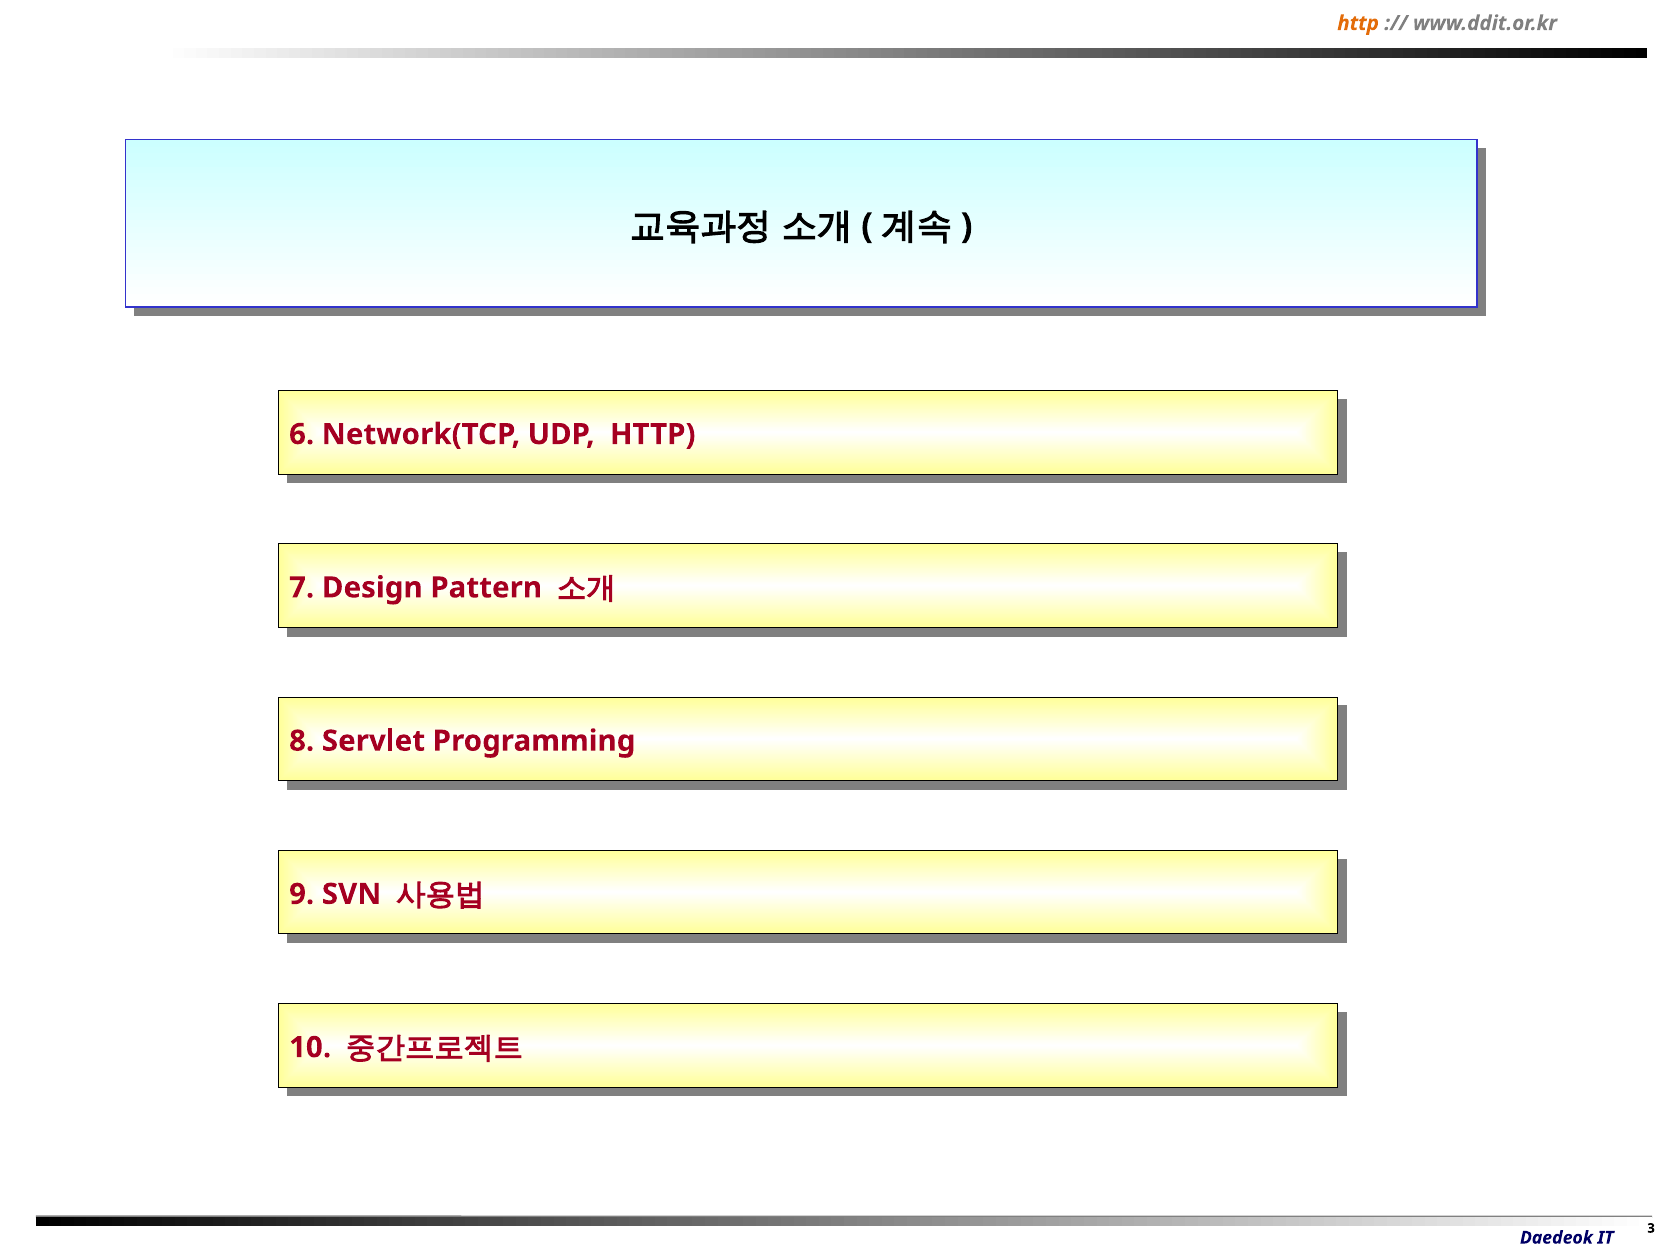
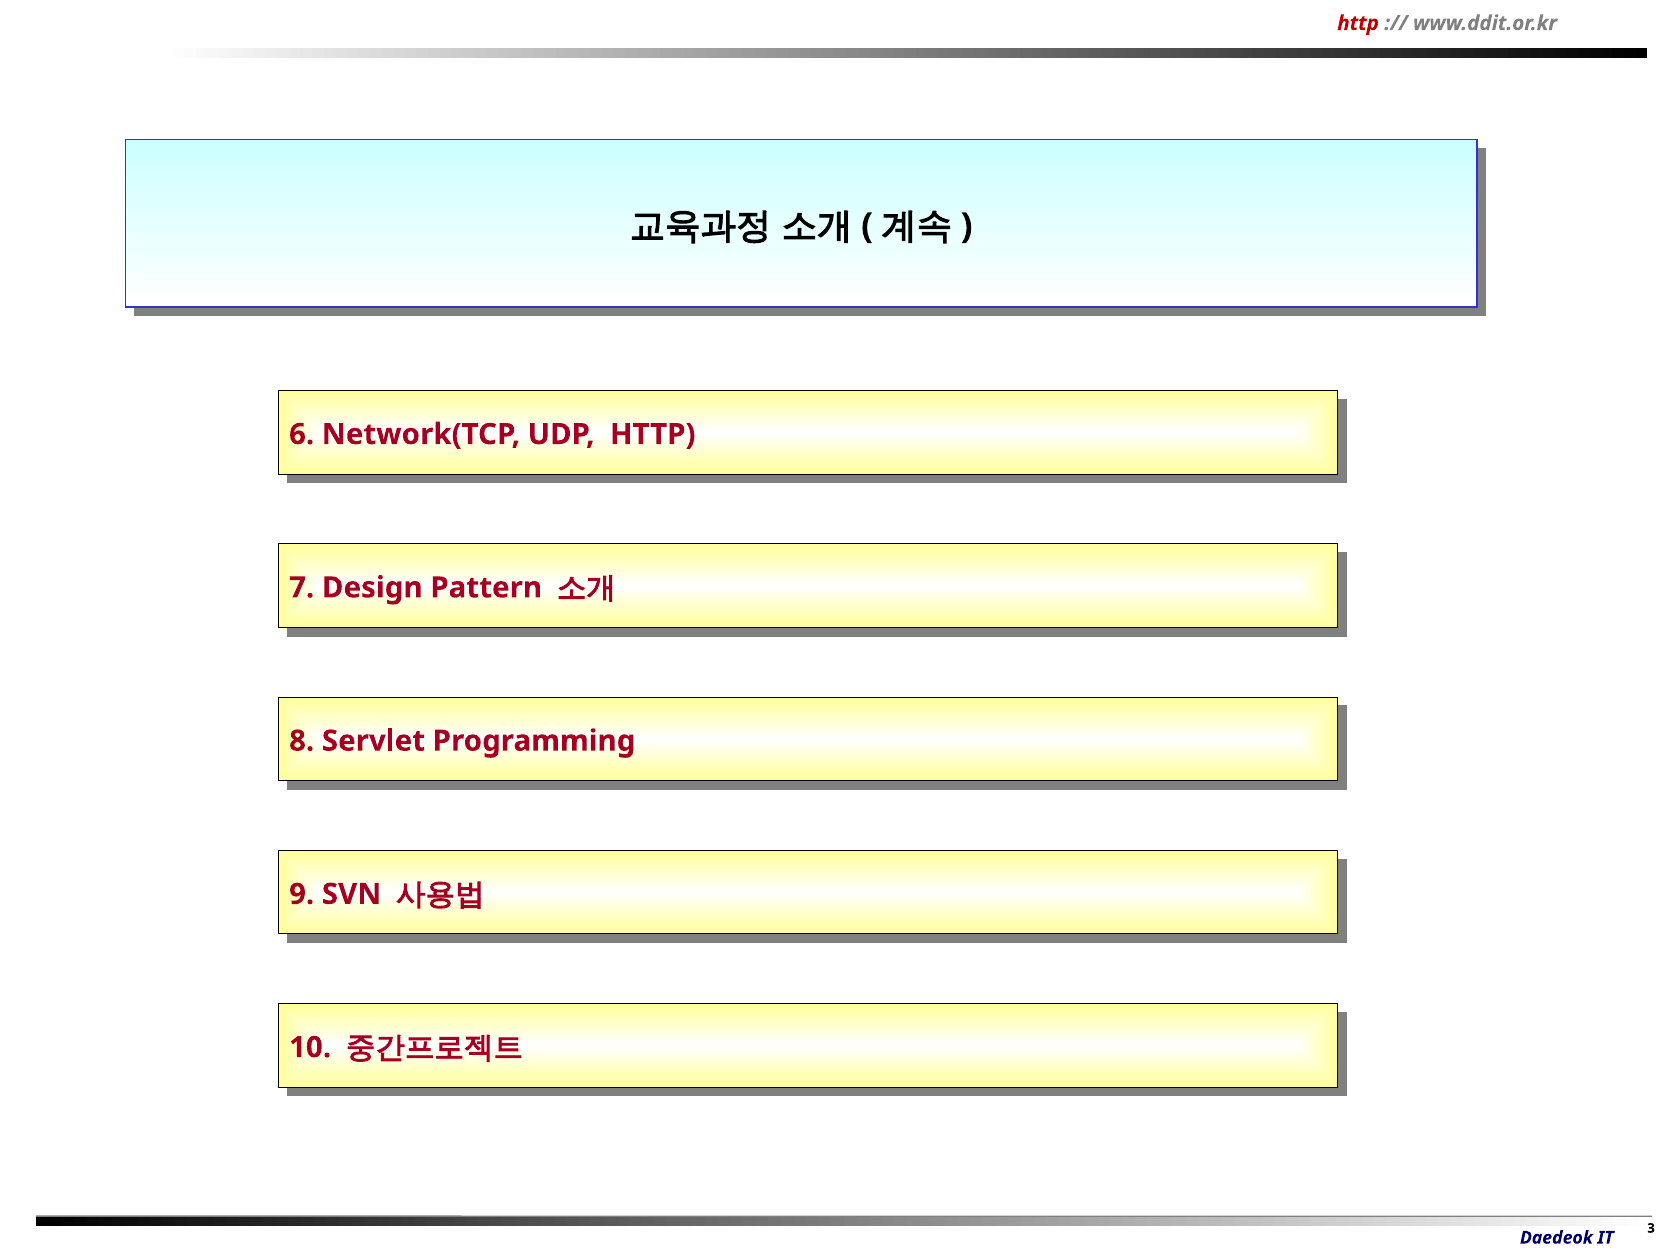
http at (1358, 23) colour: orange -> red
